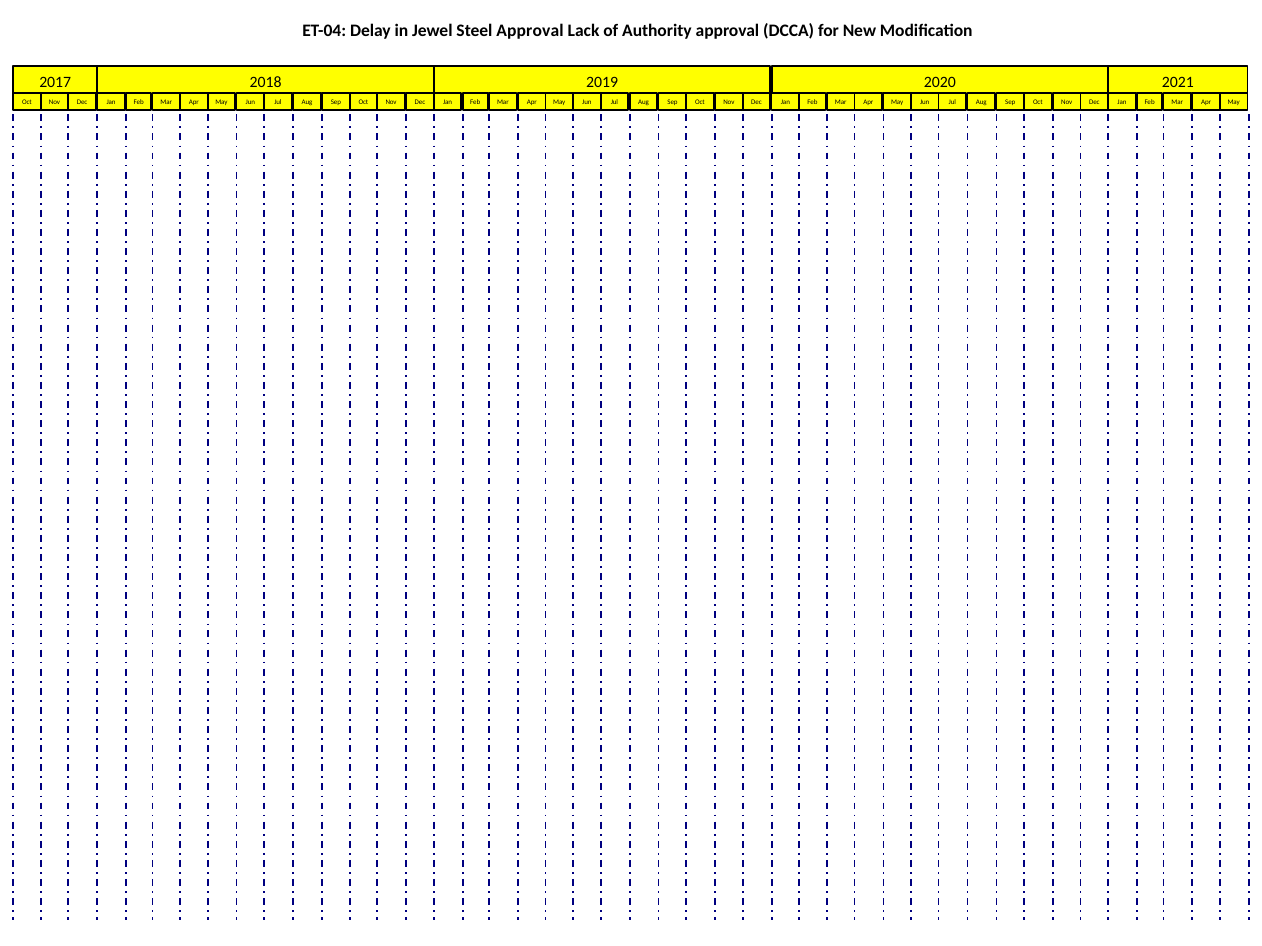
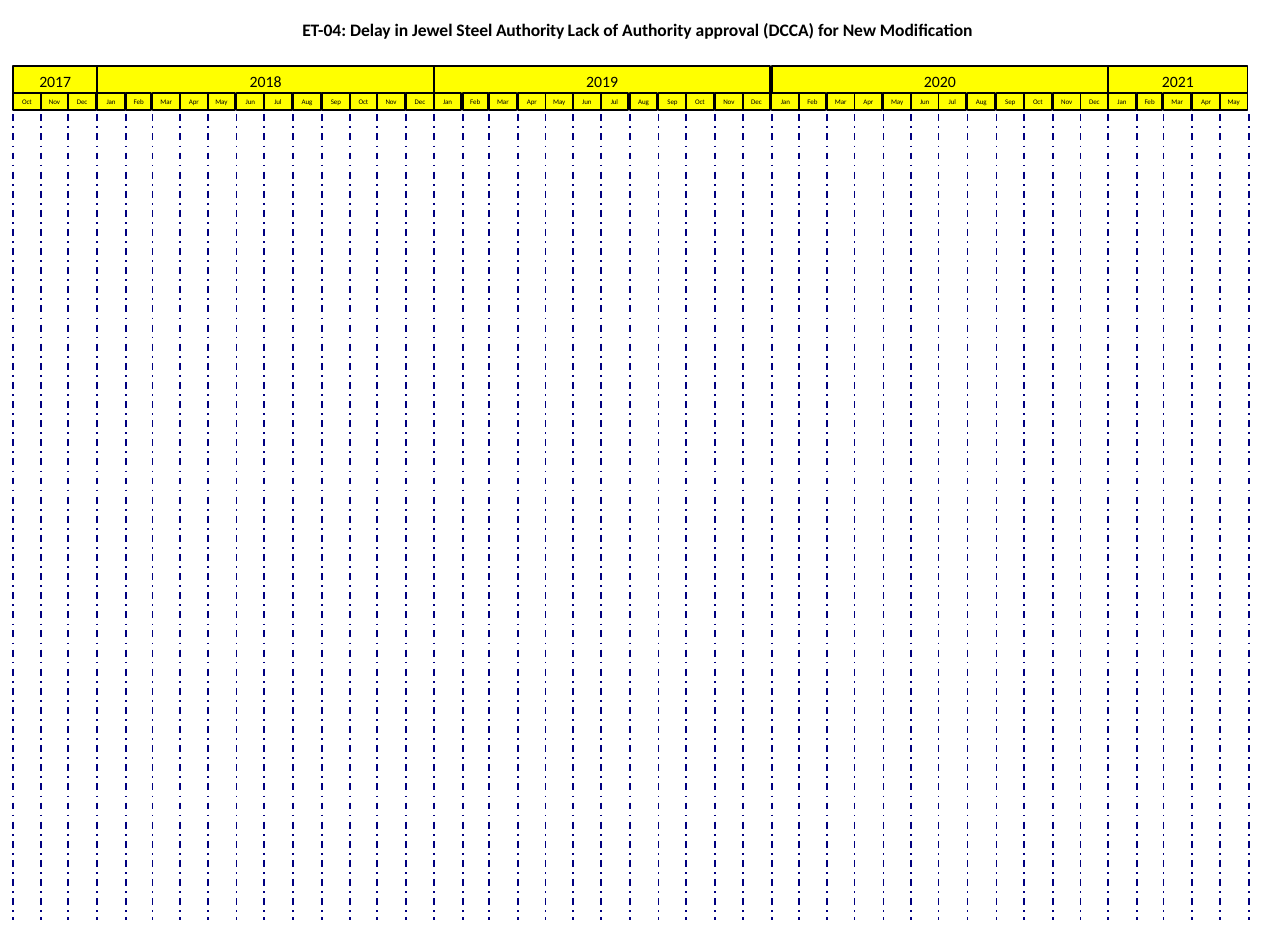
Steel Approval: Approval -> Authority
